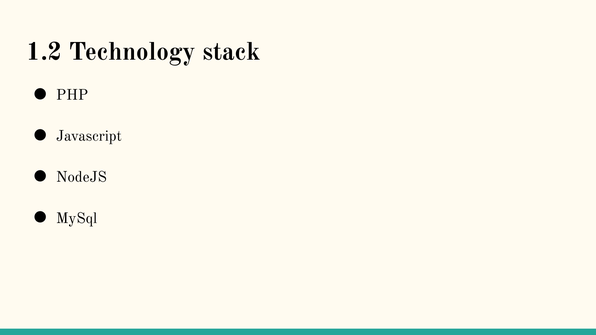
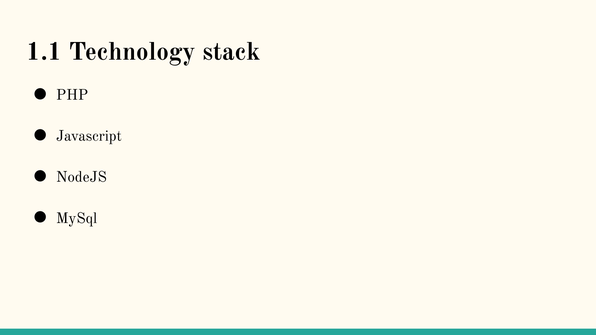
1.2: 1.2 -> 1.1
